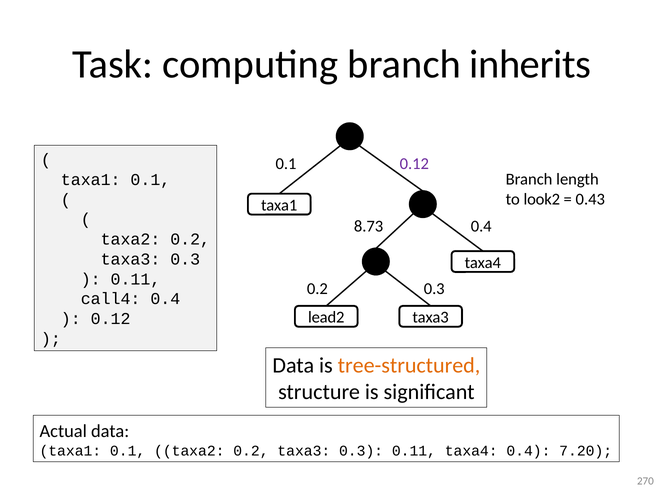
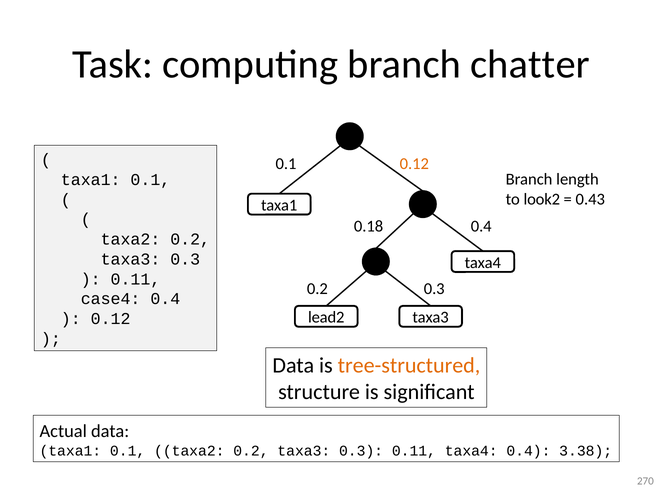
inherits: inherits -> chatter
0.12 at (414, 164) colour: purple -> orange
8.73: 8.73 -> 0.18
call4: call4 -> case4
7.20: 7.20 -> 3.38
